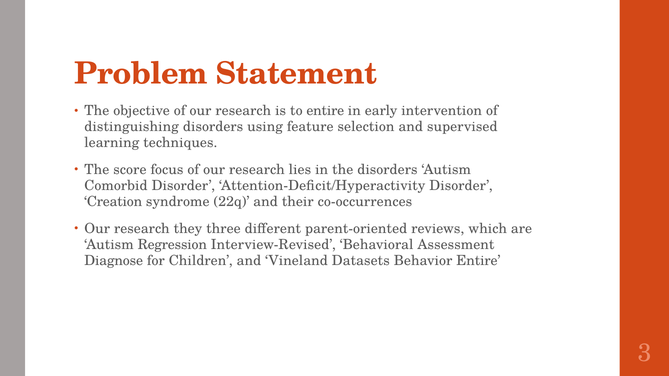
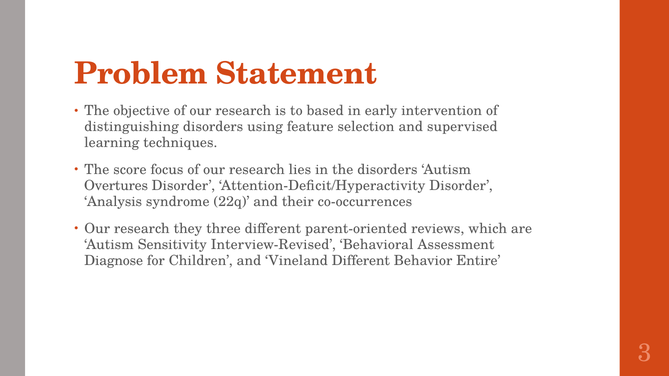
to entire: entire -> based
Comorbid: Comorbid -> Overtures
Creation: Creation -> Analysis
Regression: Regression -> Sensitivity
Vineland Datasets: Datasets -> Different
